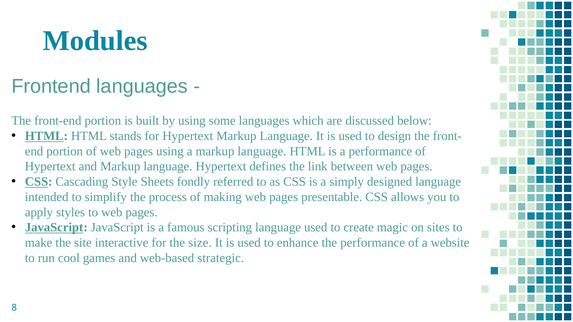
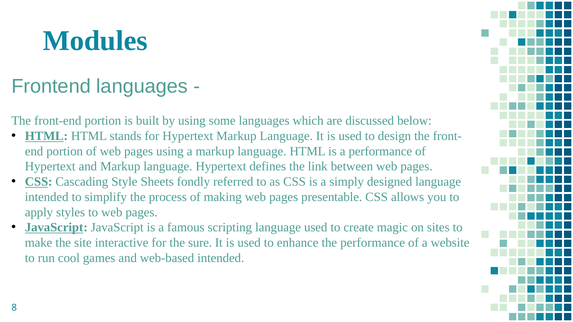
size: size -> sure
web-based strategic: strategic -> intended
